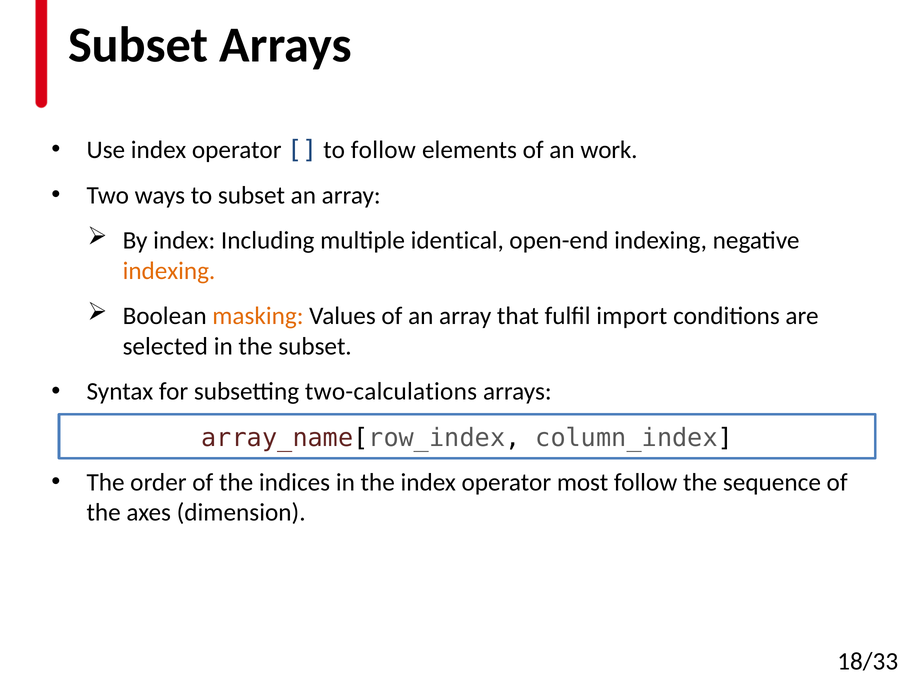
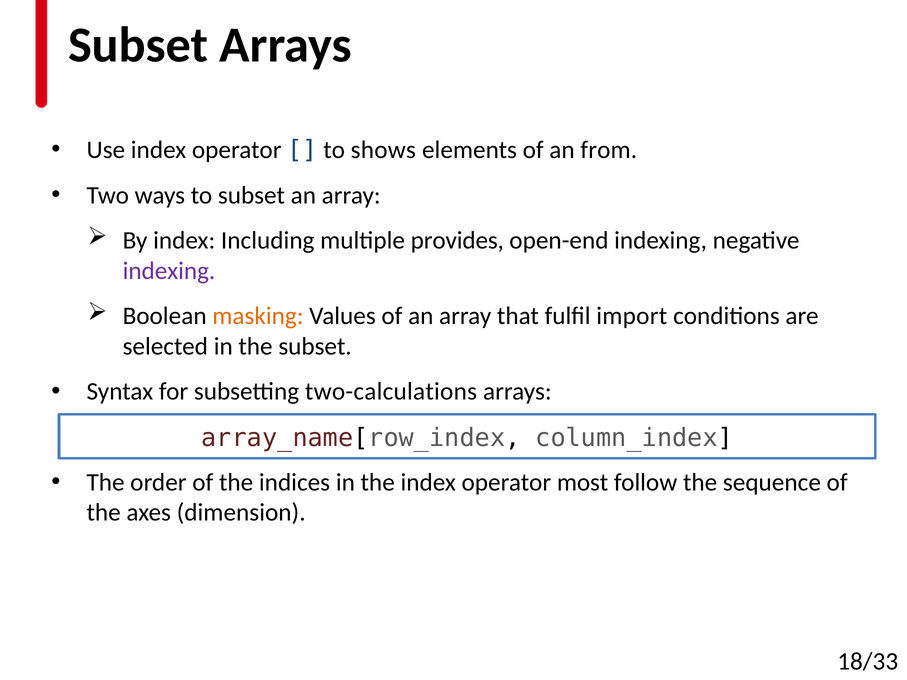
to follow: follow -> shows
work: work -> from
identical: identical -> provides
indexing at (169, 271) colour: orange -> purple
